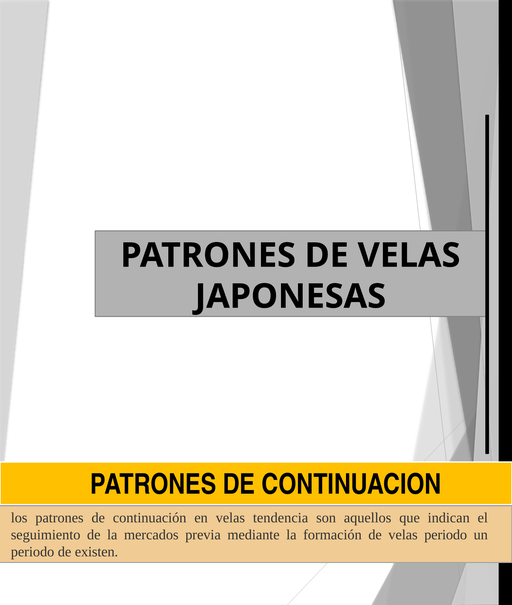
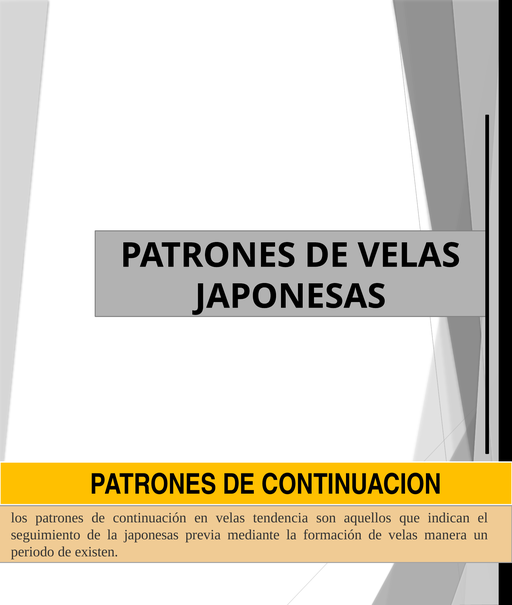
la mercados: mercados -> japonesas
velas periodo: periodo -> manera
